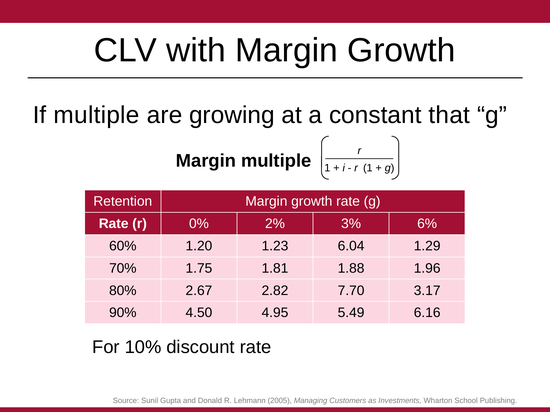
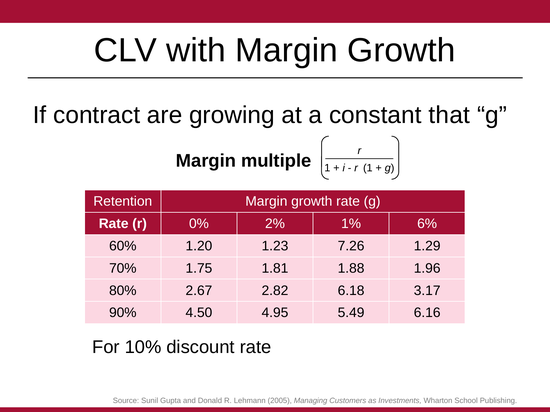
If multiple: multiple -> contract
3%: 3% -> 1%
6.04: 6.04 -> 7.26
7.70: 7.70 -> 6.18
